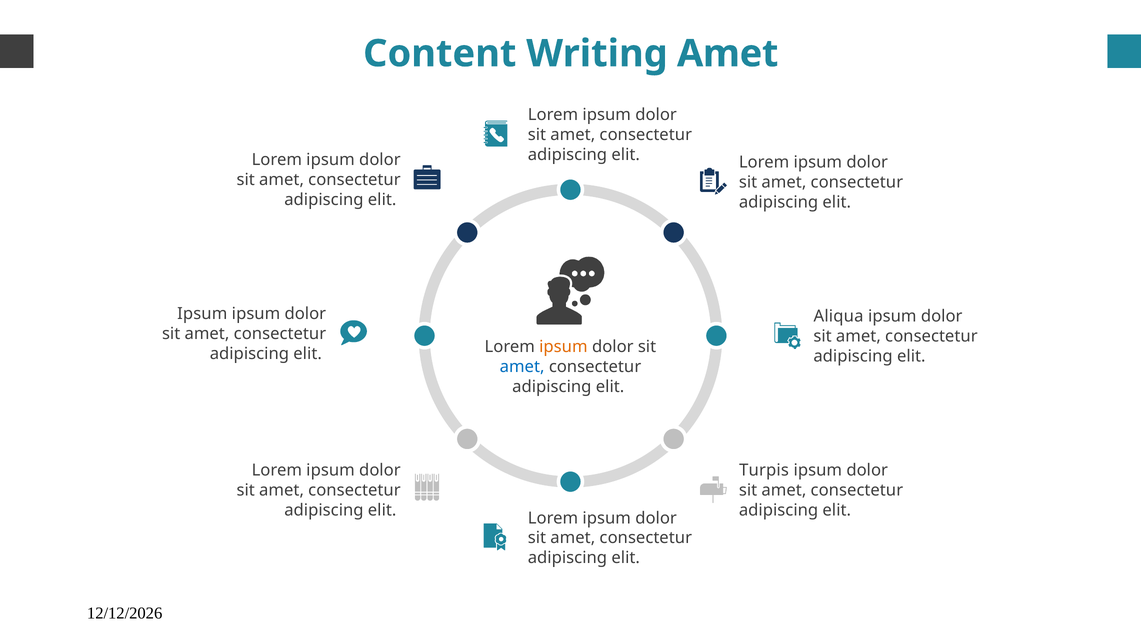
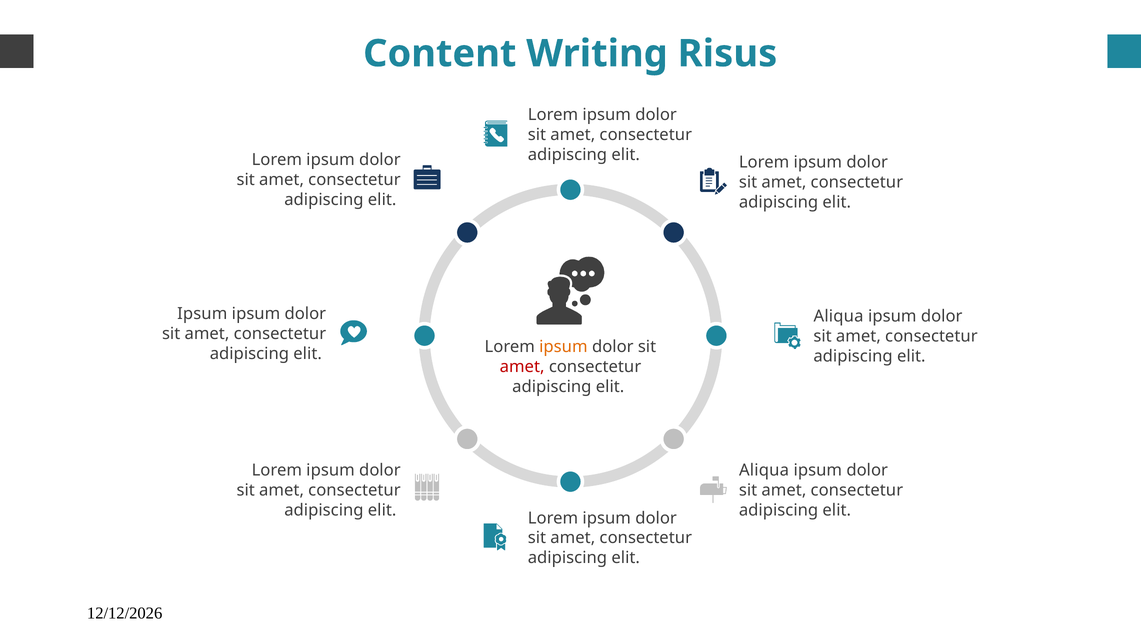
Writing Amet: Amet -> Risus
amet at (522, 367) colour: blue -> red
Turpis at (764, 470): Turpis -> Aliqua
